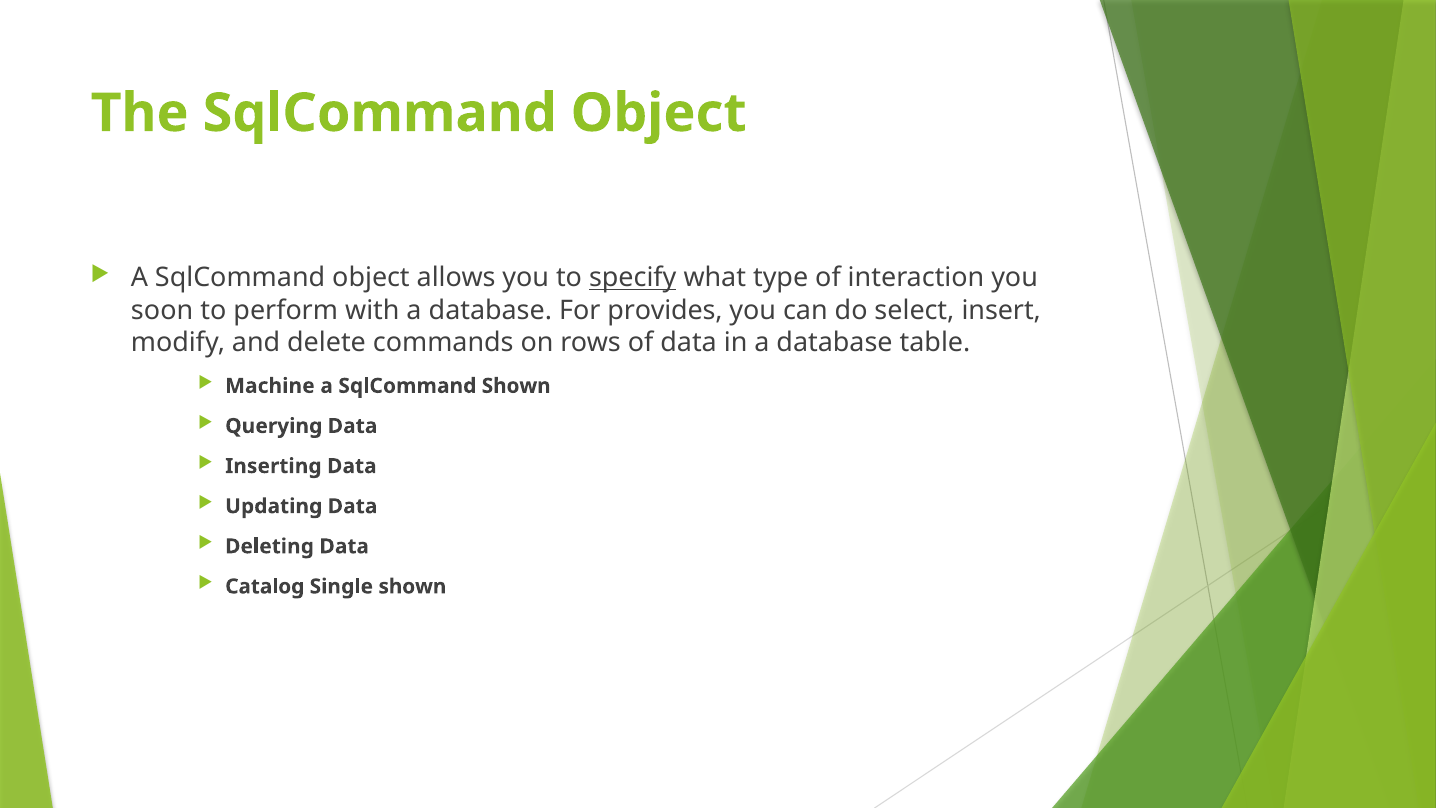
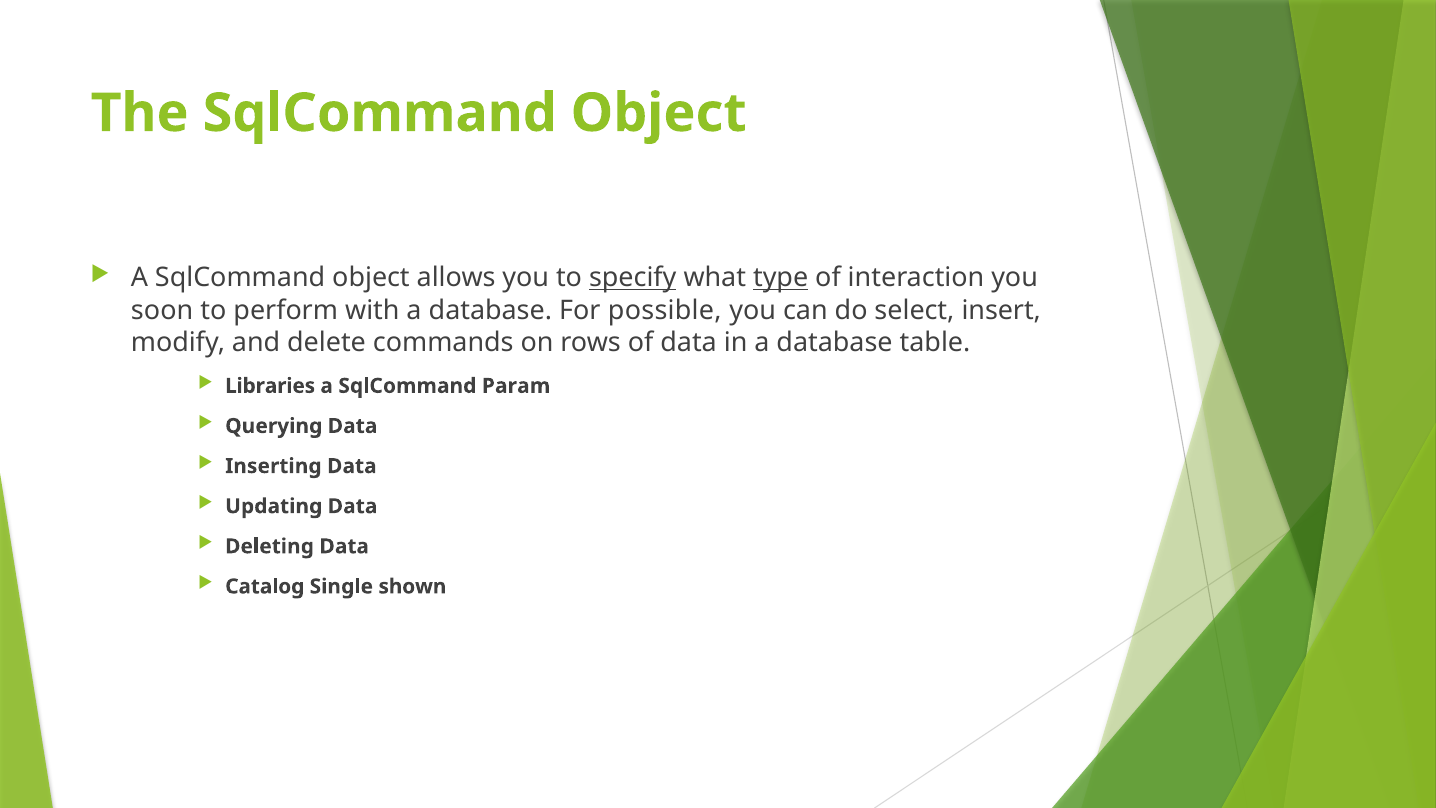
type underline: none -> present
provides: provides -> possible
Machine: Machine -> Libraries
SqlCommand Shown: Shown -> Param
